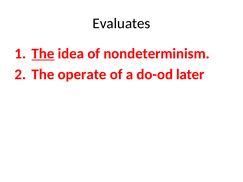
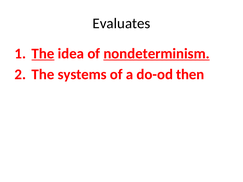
nondeterminism underline: none -> present
operate: operate -> systems
later: later -> then
